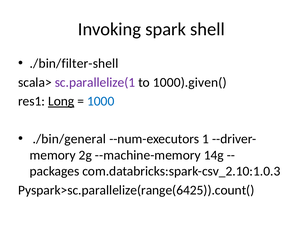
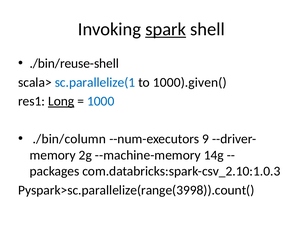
spark underline: none -> present
./bin/filter-shell: ./bin/filter-shell -> ./bin/reuse-shell
sc.parallelize(1 colour: purple -> blue
./bin/general: ./bin/general -> ./bin/column
1: 1 -> 9
Pyspark>sc.parallelize(range(6425)).count(: Pyspark>sc.parallelize(range(6425)).count( -> Pyspark>sc.parallelize(range(3998)).count(
